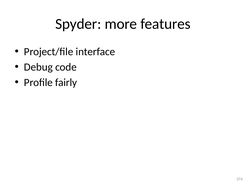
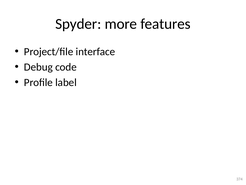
fairly: fairly -> label
